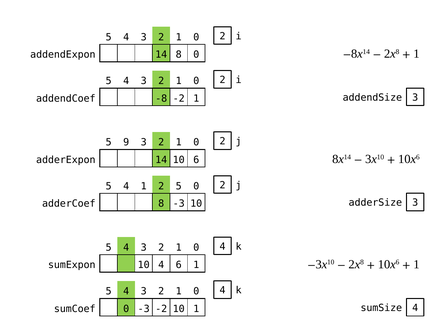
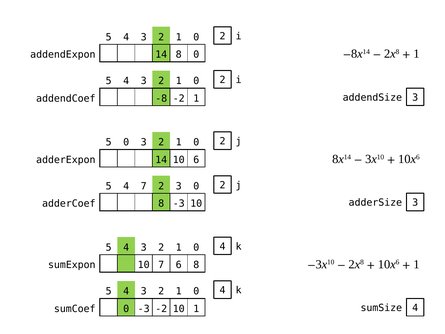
5 9: 9 -> 0
4 1: 1 -> 7
2 5: 5 -> 3
10 4: 4 -> 7
6 1: 1 -> 8
